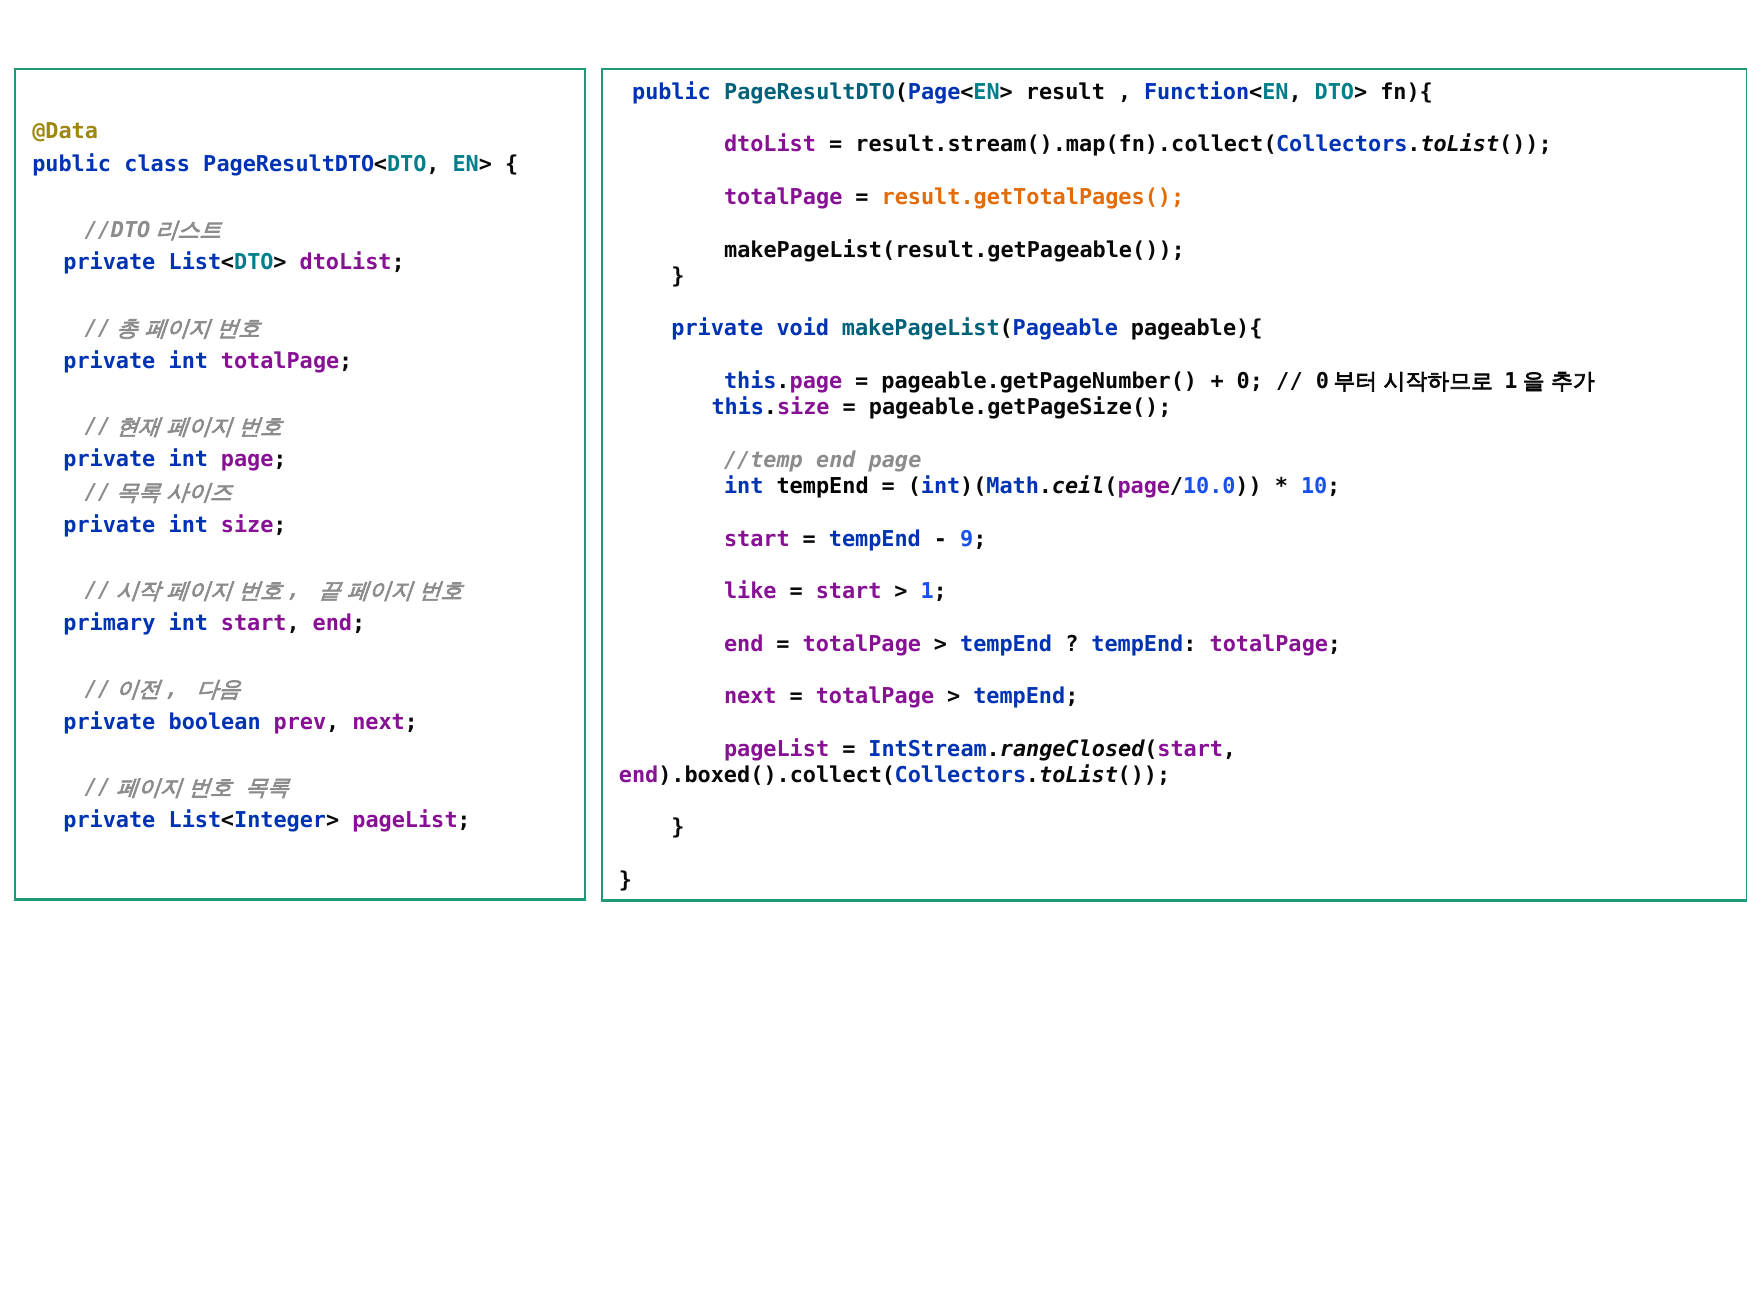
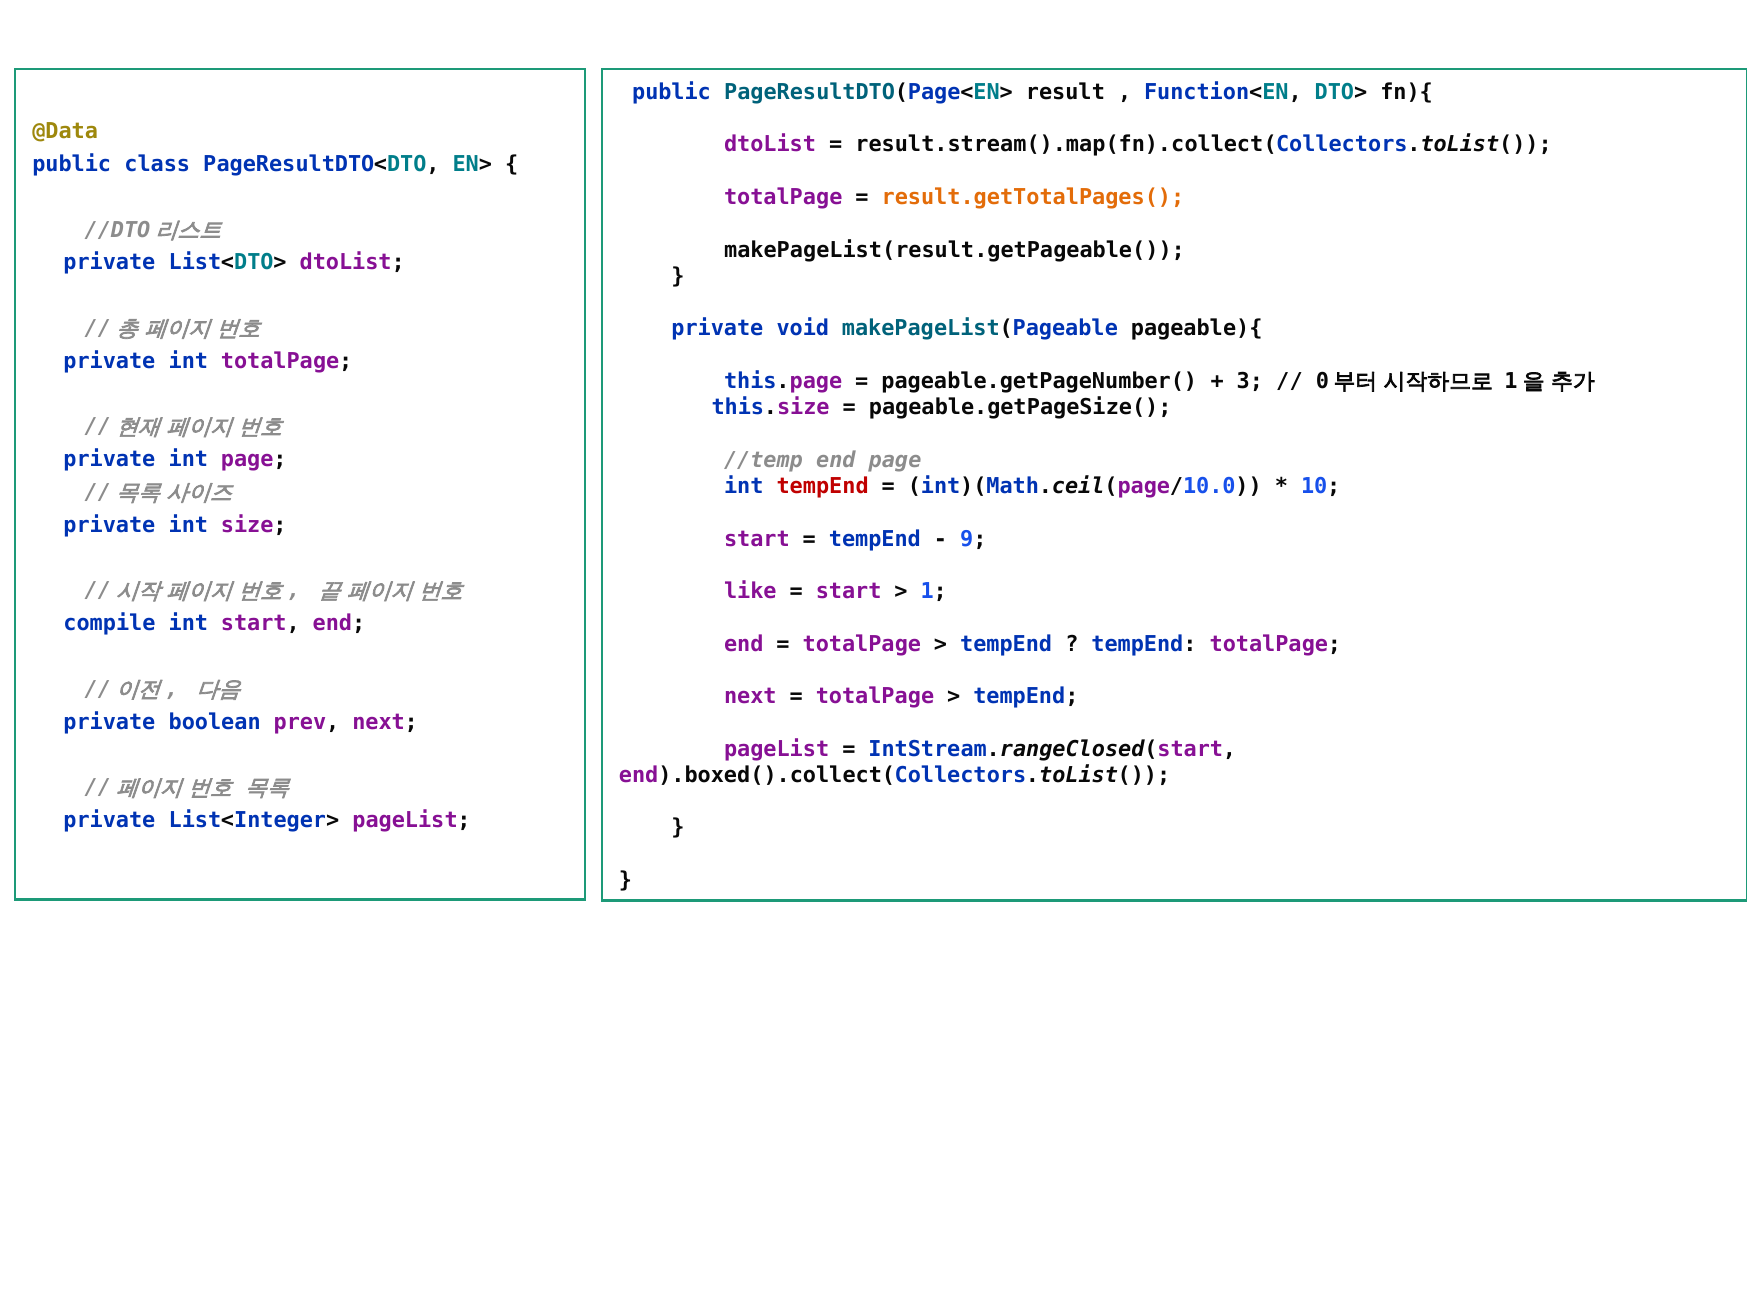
0: 0 -> 3
tempEnd at (823, 486) colour: black -> red
primary: primary -> compile
